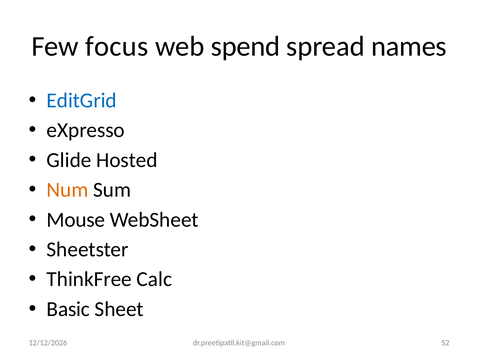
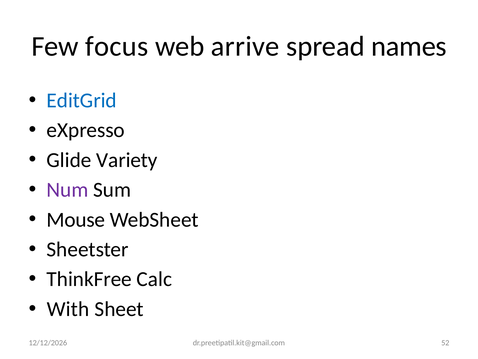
spend: spend -> arrive
Hosted: Hosted -> Variety
Num colour: orange -> purple
Basic: Basic -> With
